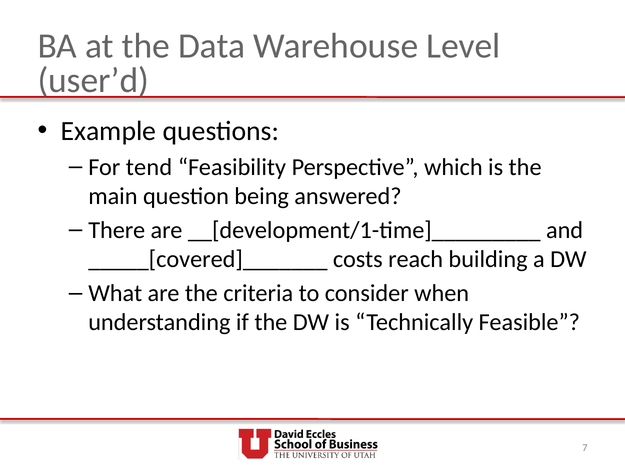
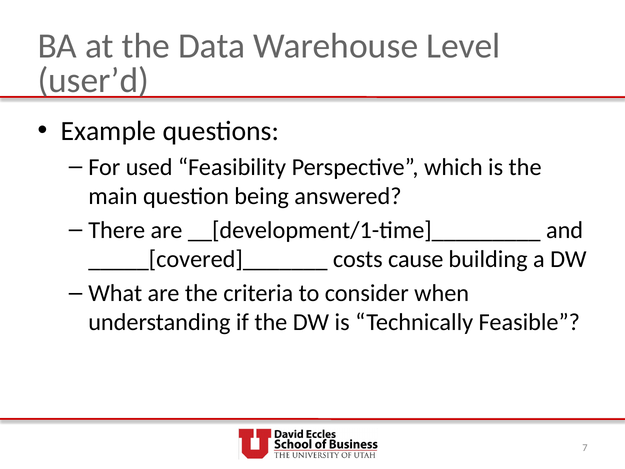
tend: tend -> used
reach: reach -> cause
